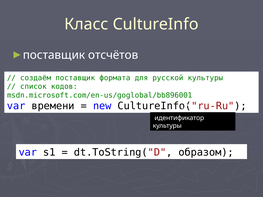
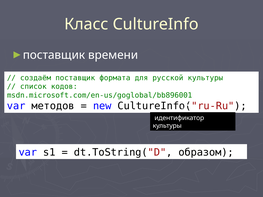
отсчётов: отсчётов -> времени
времени: времени -> методов
